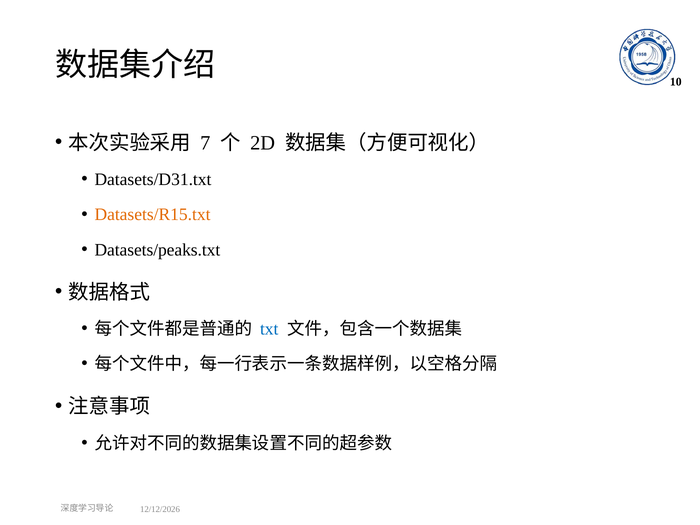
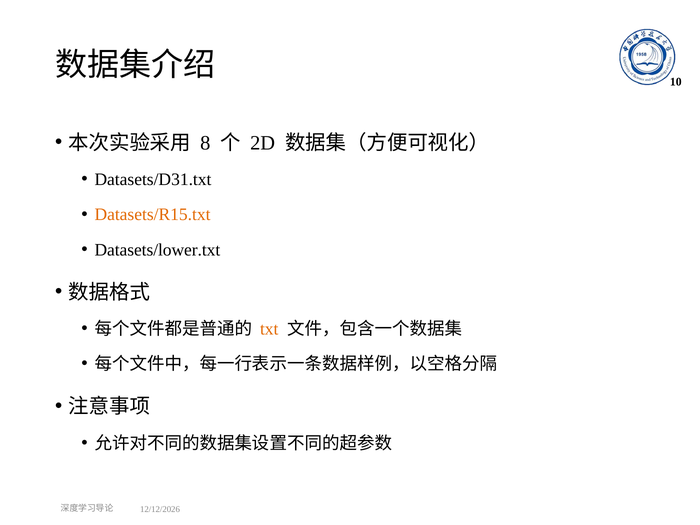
7: 7 -> 8
Datasets/peaks.txt: Datasets/peaks.txt -> Datasets/lower.txt
txt colour: blue -> orange
